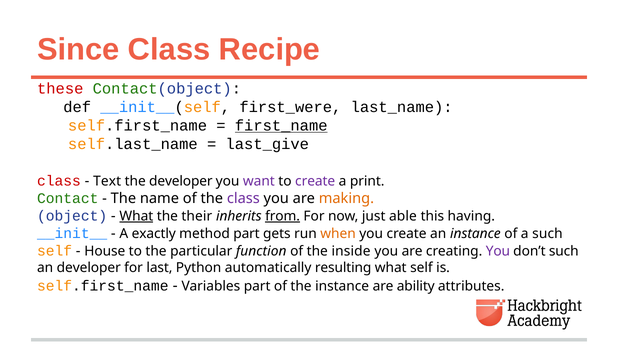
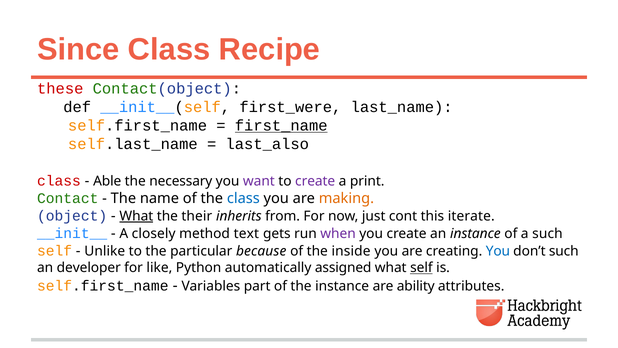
last_give: last_give -> last_also
Text: Text -> Able
the developer: developer -> necessary
class at (243, 198) colour: purple -> blue
from underline: present -> none
able: able -> cont
having: having -> iterate
exactly: exactly -> closely
method part: part -> text
when colour: orange -> purple
House: House -> Unlike
function: function -> because
You at (498, 251) colour: purple -> blue
last: last -> like
resulting: resulting -> assigned
self at (421, 268) underline: none -> present
